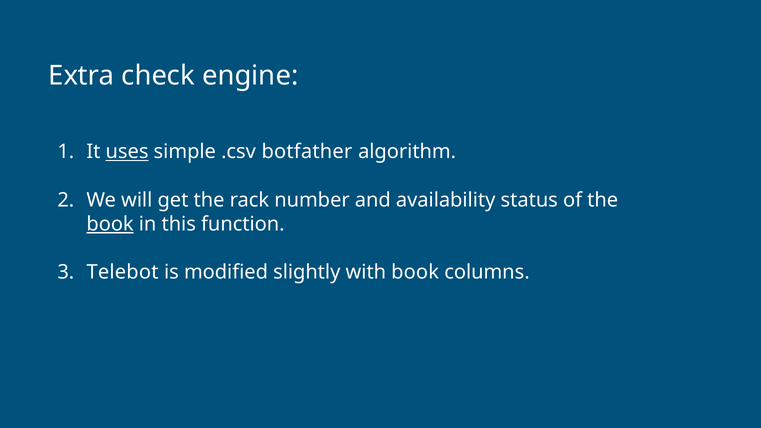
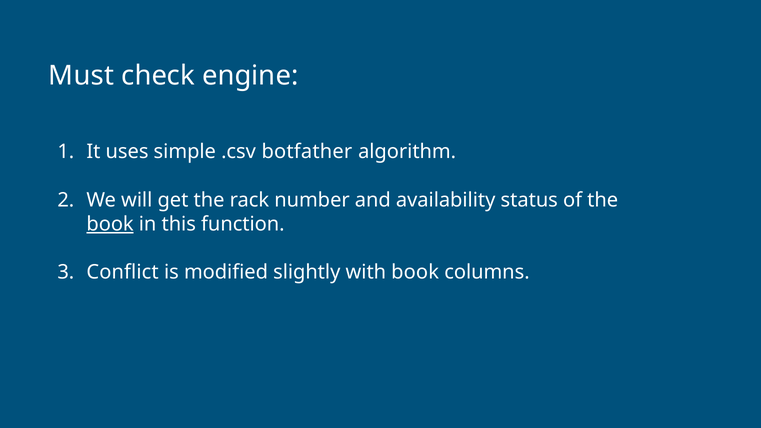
Extra: Extra -> Must
uses underline: present -> none
Telebot: Telebot -> Conflict
